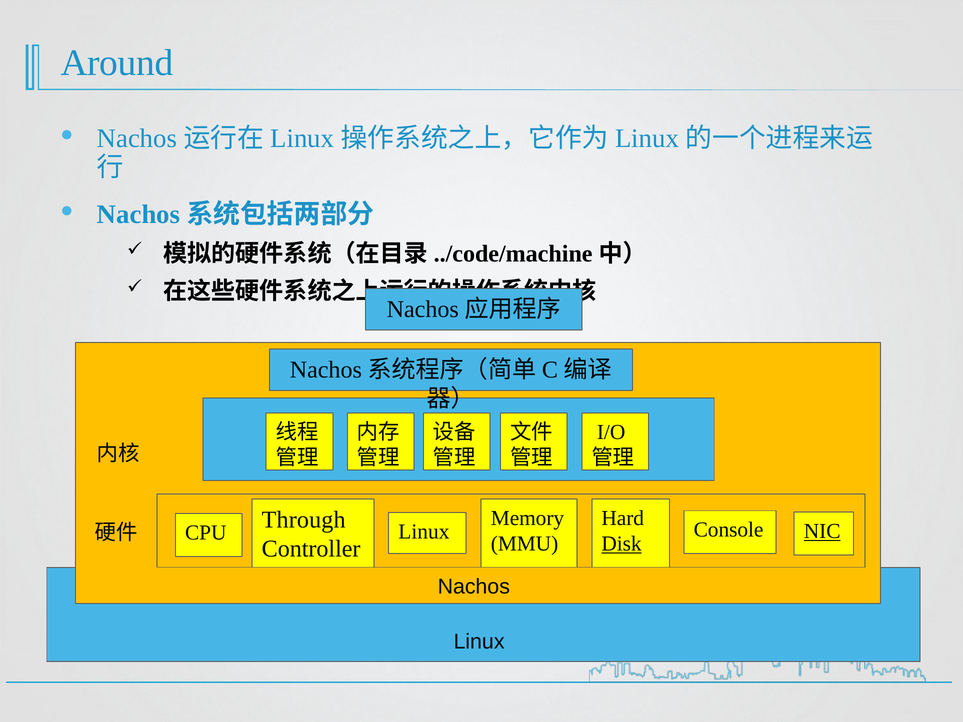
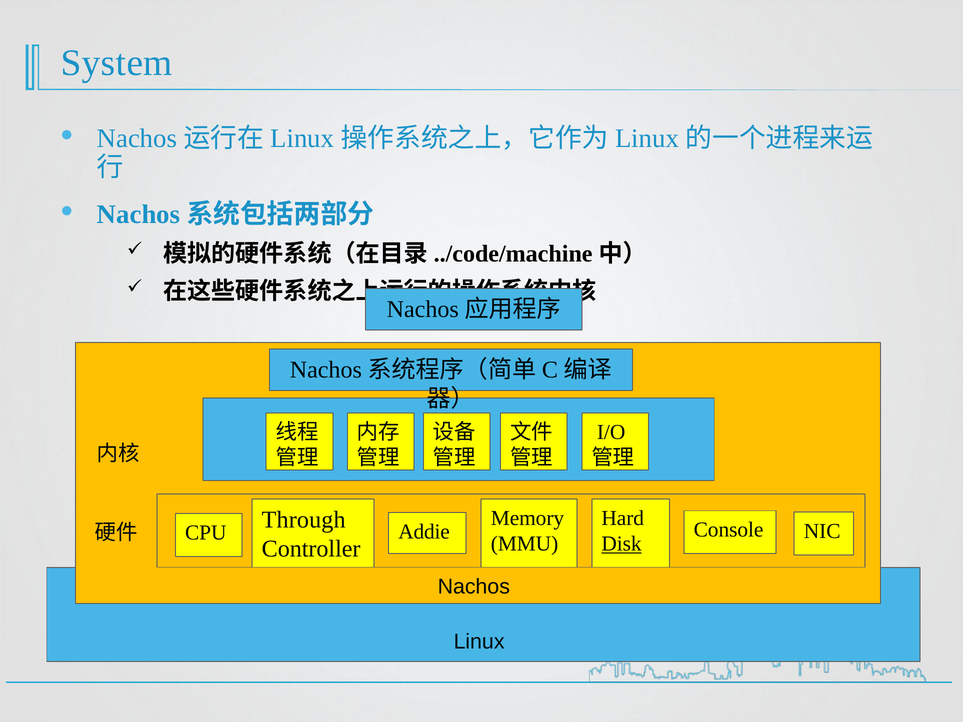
Around: Around -> System
NIC underline: present -> none
CPU Linux: Linux -> Addie
